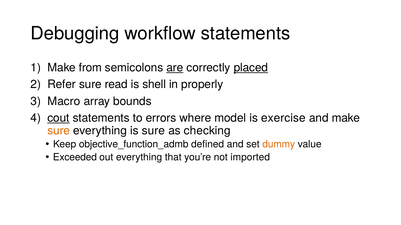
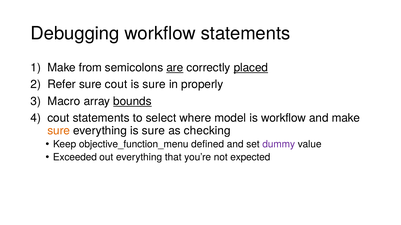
sure read: read -> cout
shell at (154, 85): shell -> sure
bounds underline: none -> present
cout at (59, 118) underline: present -> none
errors: errors -> select
is exercise: exercise -> workflow
objective_function_admb: objective_function_admb -> objective_function_menu
dummy colour: orange -> purple
imported: imported -> expected
